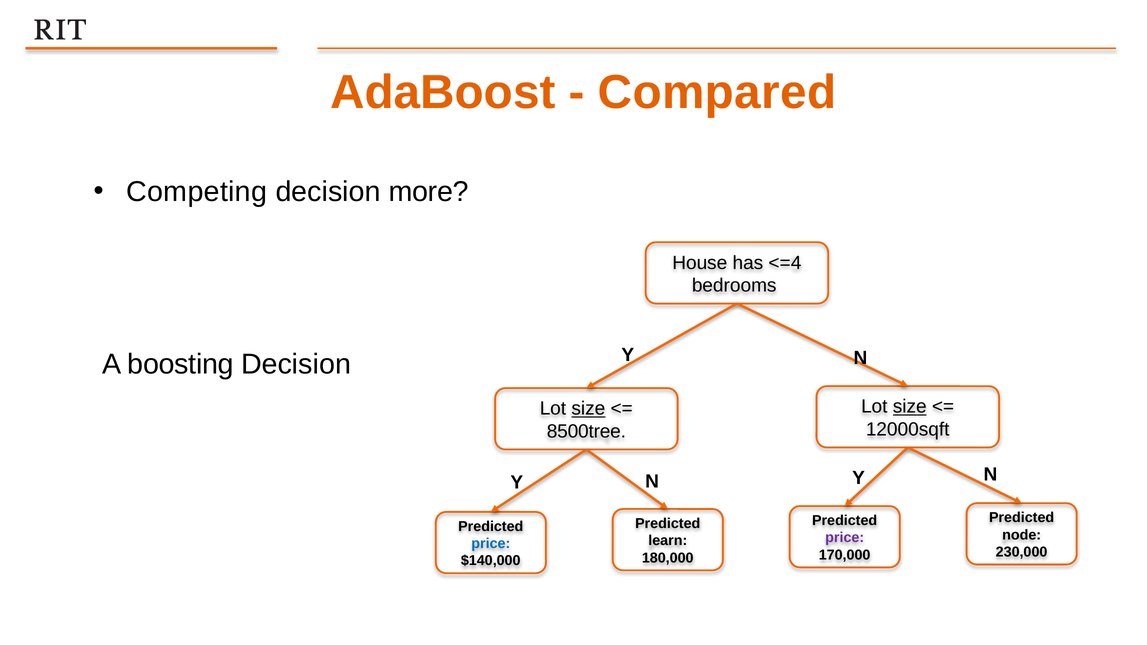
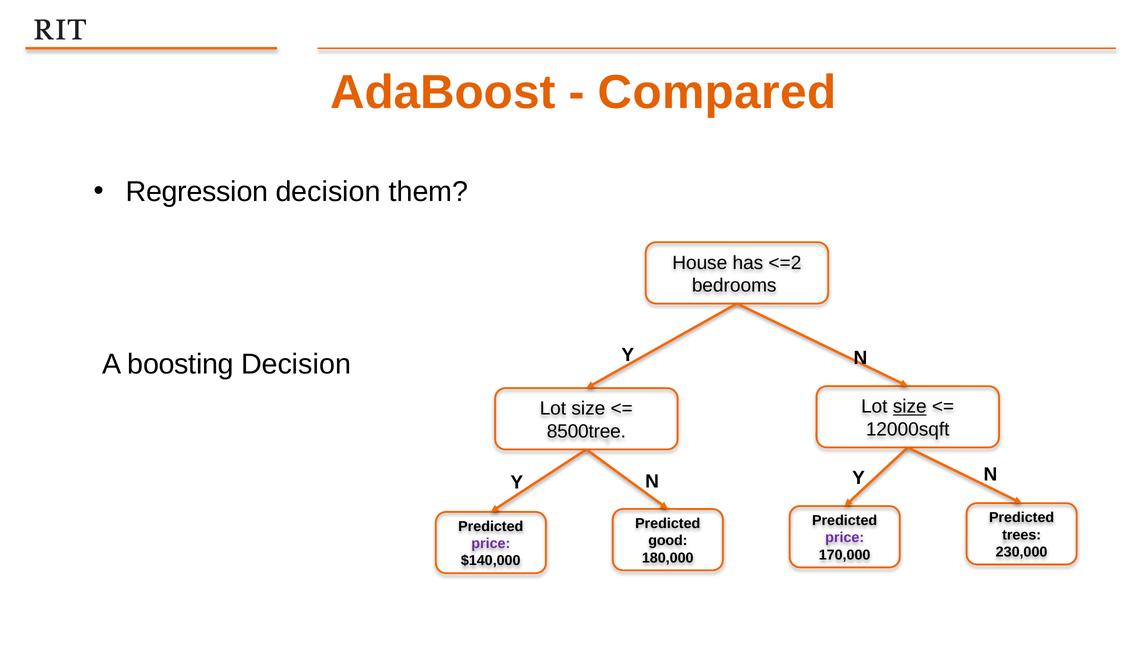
Competing: Competing -> Regression
more: more -> them
<=4: <=4 -> <=2
size at (588, 409) underline: present -> none
node: node -> trees
learn: learn -> good
price at (491, 544) colour: blue -> purple
